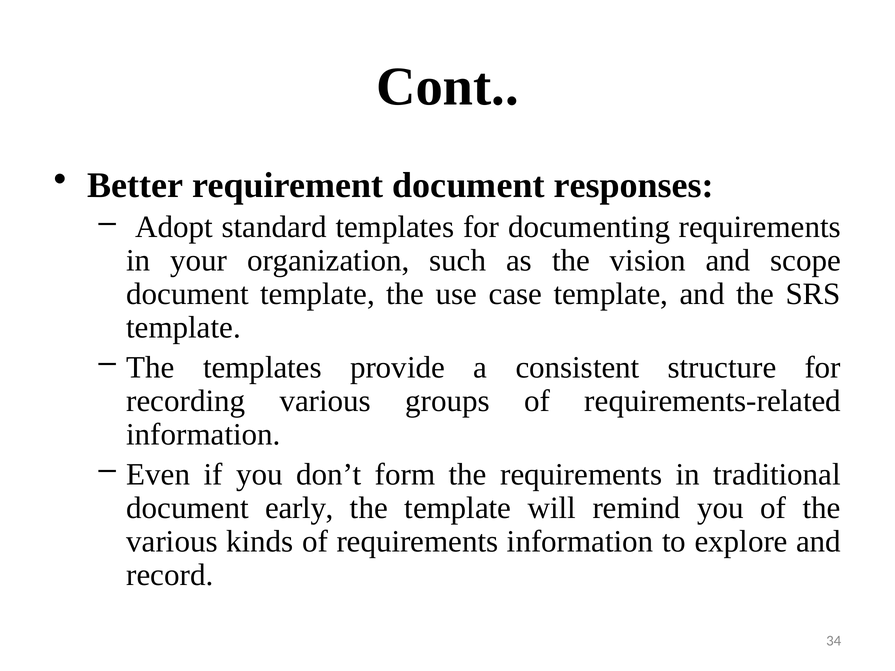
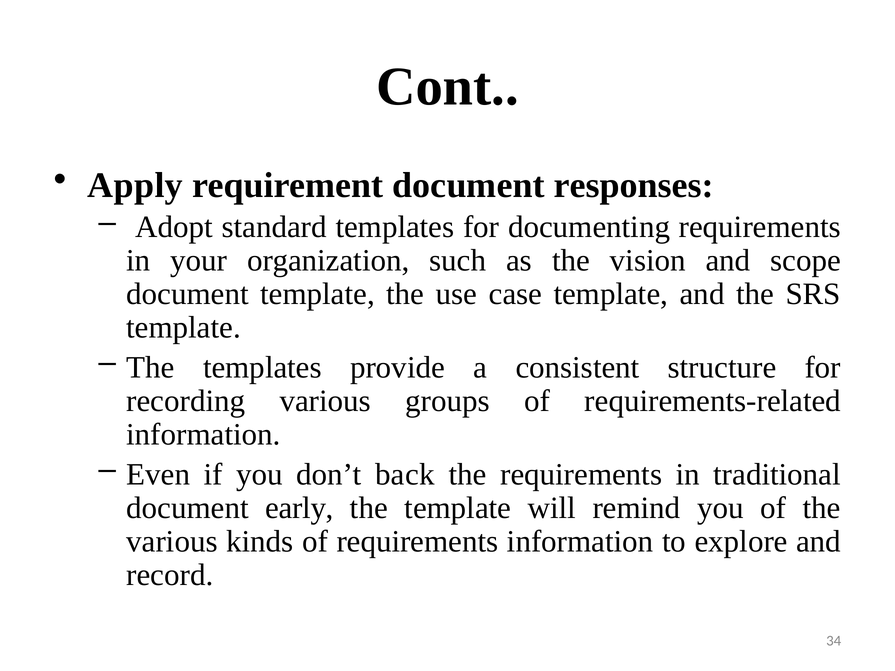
Better: Better -> Apply
form: form -> back
